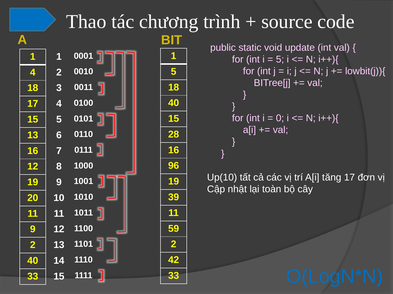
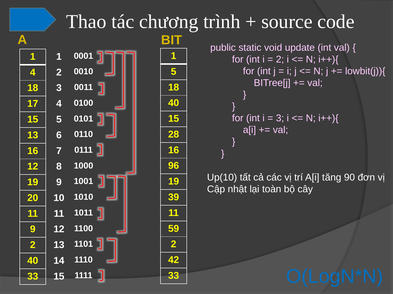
5 at (280, 60): 5 -> 2
0 at (280, 119): 0 -> 3
tăng 17: 17 -> 90
